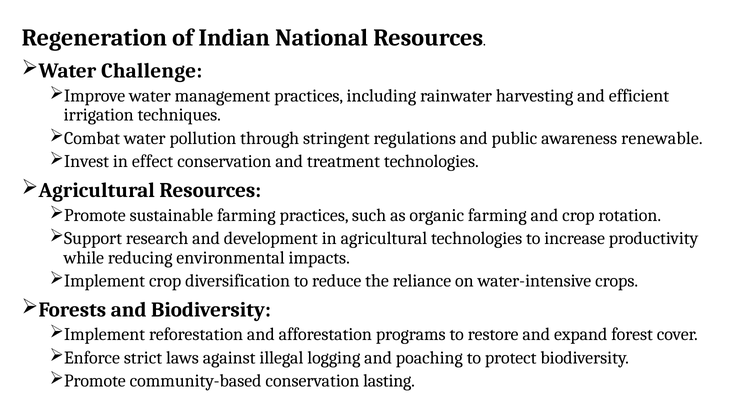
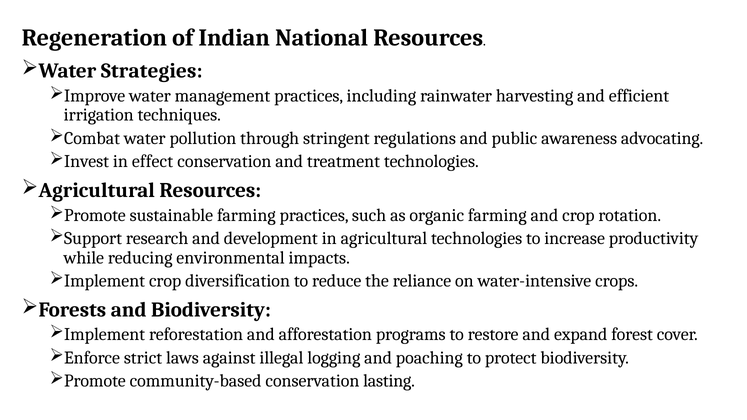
Challenge: Challenge -> Strategies
renewable: renewable -> advocating
